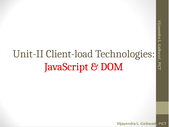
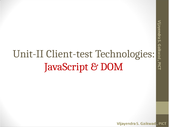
Client-load: Client-load -> Client-test
